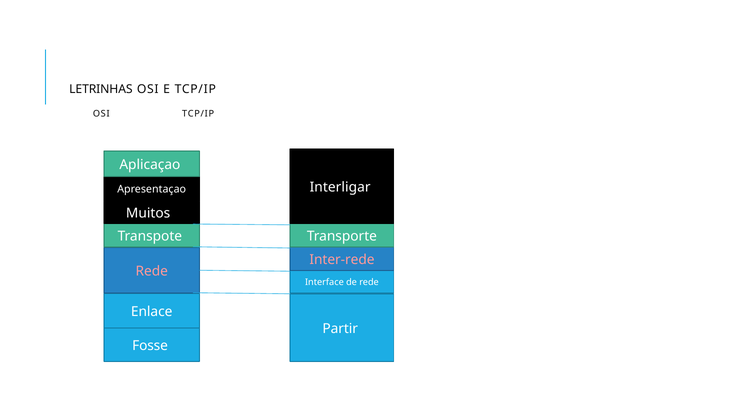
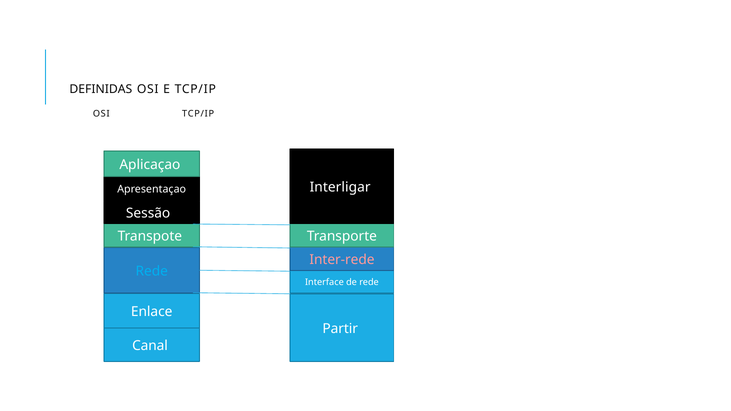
LETRINHAS: LETRINHAS -> DEFINIDAS
Muitos: Muitos -> Sessão
Rede at (152, 271) colour: pink -> light blue
Fosse: Fosse -> Canal
